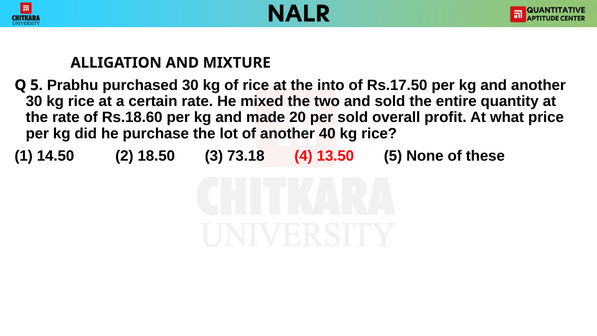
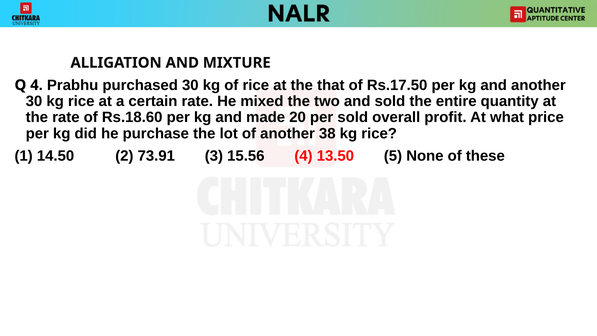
Q 5: 5 -> 4
into: into -> that
40: 40 -> 38
18.50: 18.50 -> 73.91
73.18: 73.18 -> 15.56
